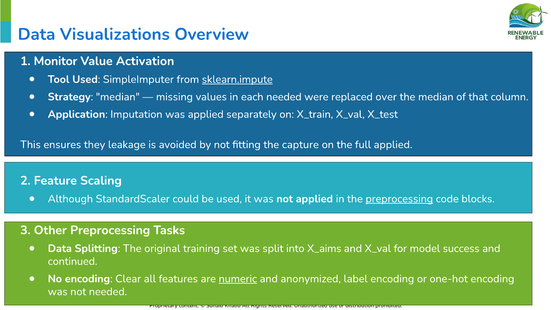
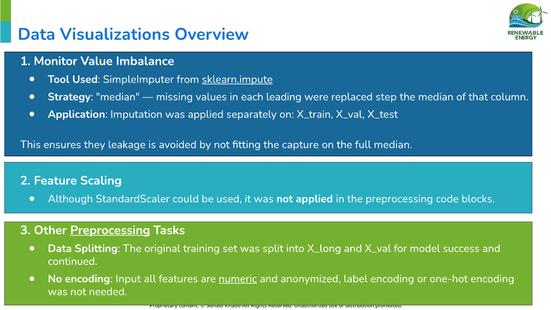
Activation: Activation -> Imbalance
each needed: needed -> leading
over: over -> step
full applied: applied -> median
preprocessing at (399, 199) underline: present -> none
Preprocessing at (110, 230) underline: none -> present
X_aims: X_aims -> X_long
Clear: Clear -> Input
